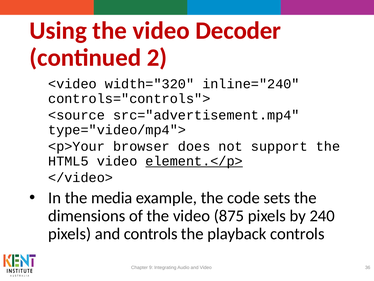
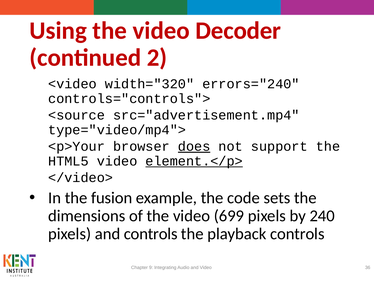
inline="240: inline="240 -> errors="240
does underline: none -> present
media: media -> fusion
875: 875 -> 699
